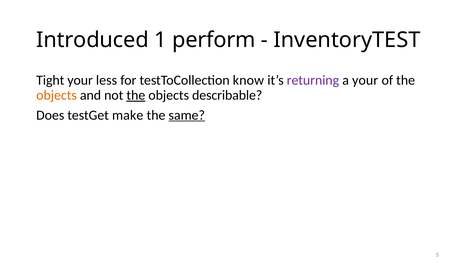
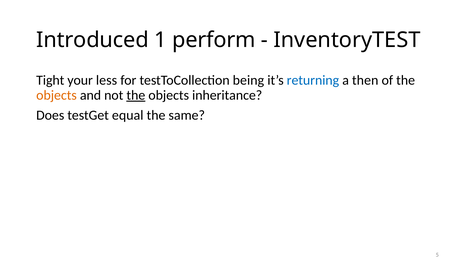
know: know -> being
returning colour: purple -> blue
a your: your -> then
describable: describable -> inheritance
make: make -> equal
same underline: present -> none
